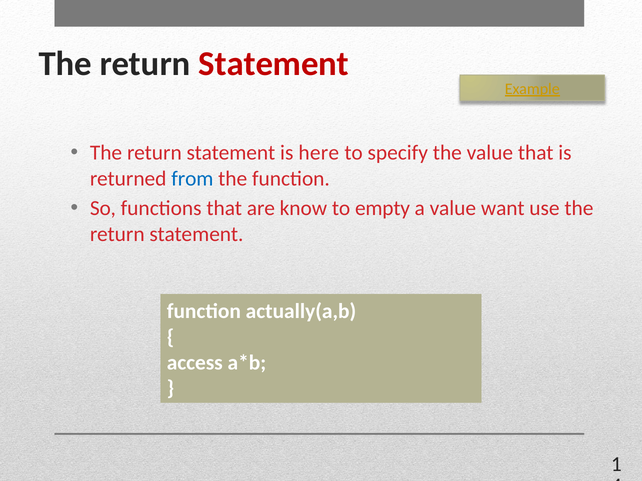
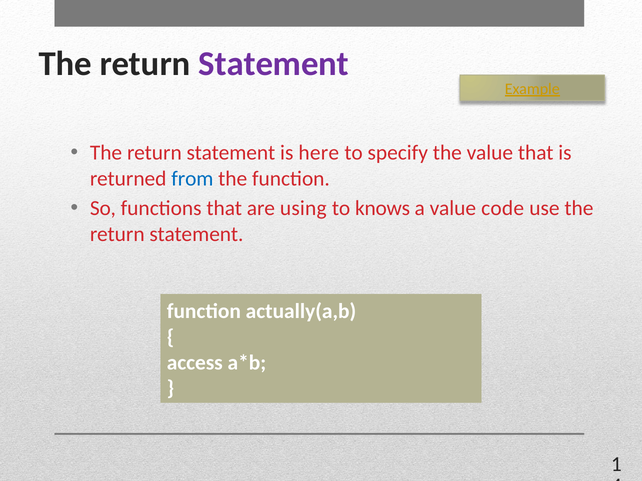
Statement at (274, 64) colour: red -> purple
know: know -> using
empty: empty -> knows
want: want -> code
